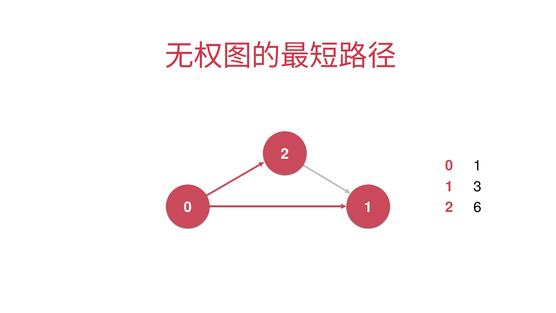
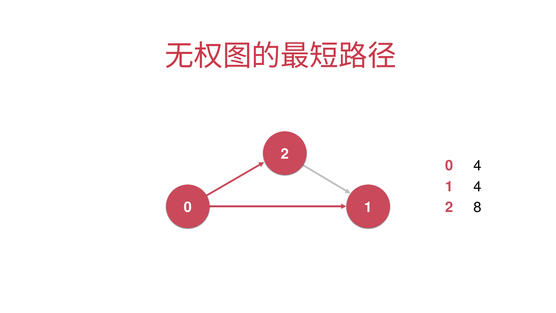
1 at (477, 166): 1 -> 4
1 3: 3 -> 4
6: 6 -> 8
